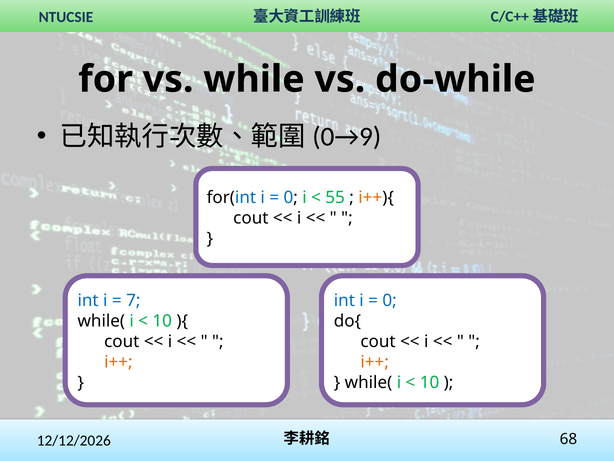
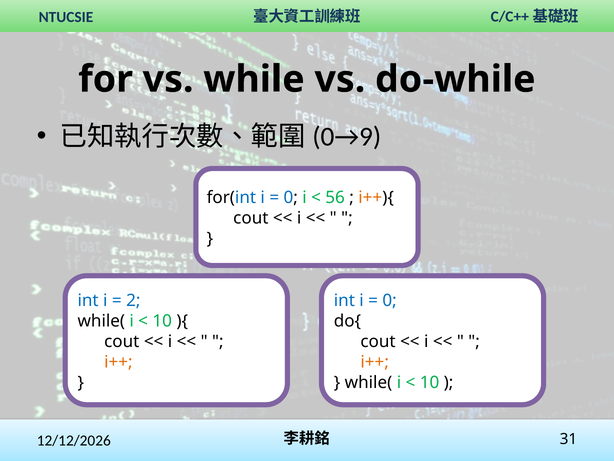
55: 55 -> 56
7: 7 -> 2
68: 68 -> 31
